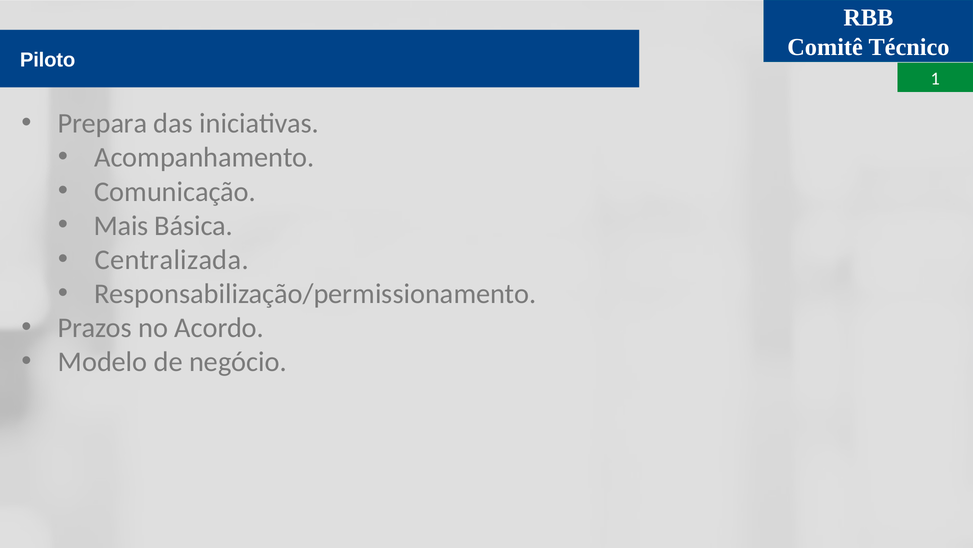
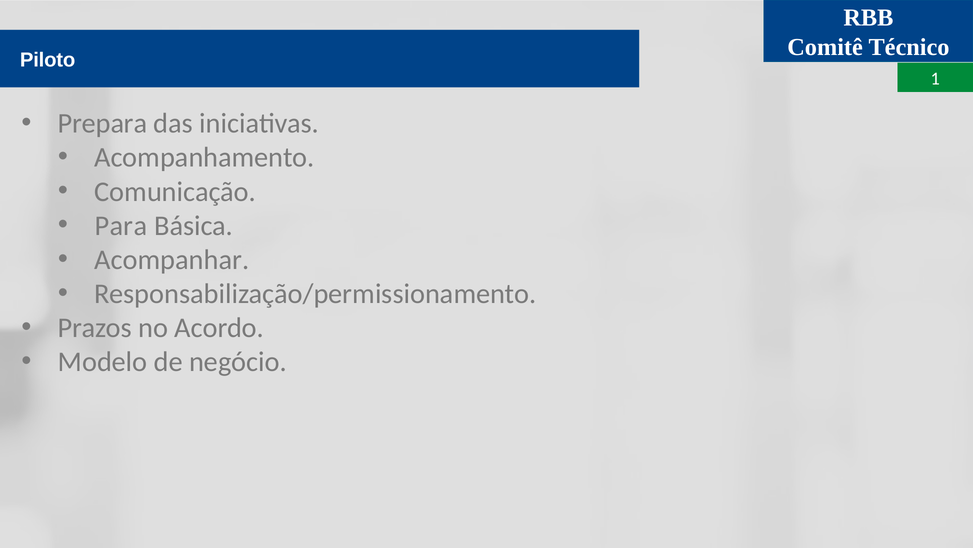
Mais: Mais -> Para
Centralizada: Centralizada -> Acompanhar
